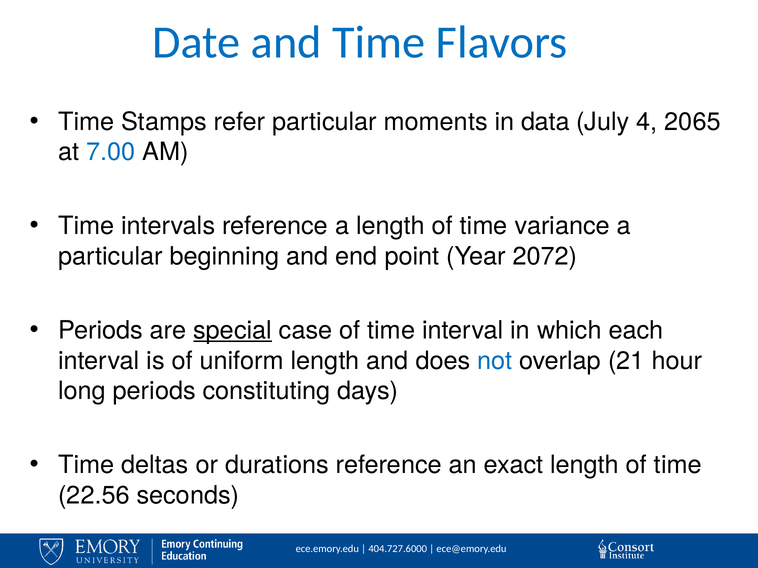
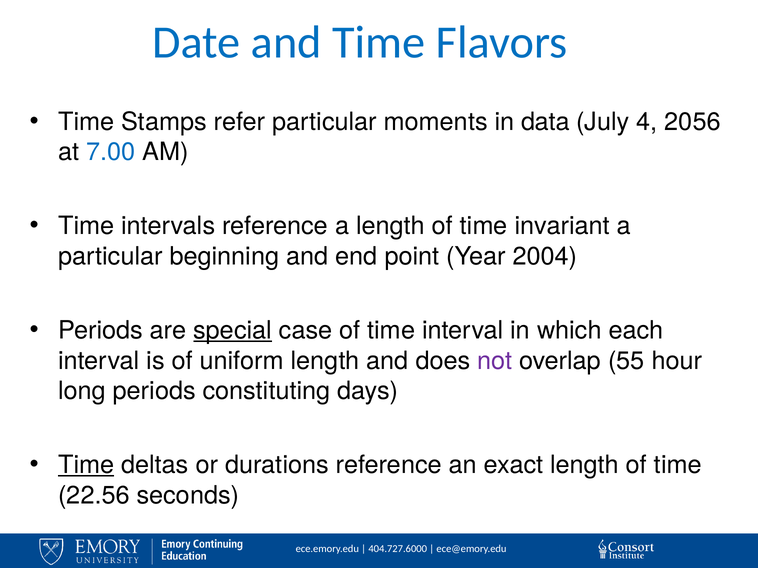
2065: 2065 -> 2056
variance: variance -> invariant
2072: 2072 -> 2004
not colour: blue -> purple
21: 21 -> 55
Time at (86, 465) underline: none -> present
